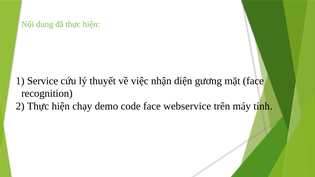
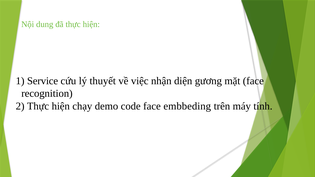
webservice: webservice -> embbeding
